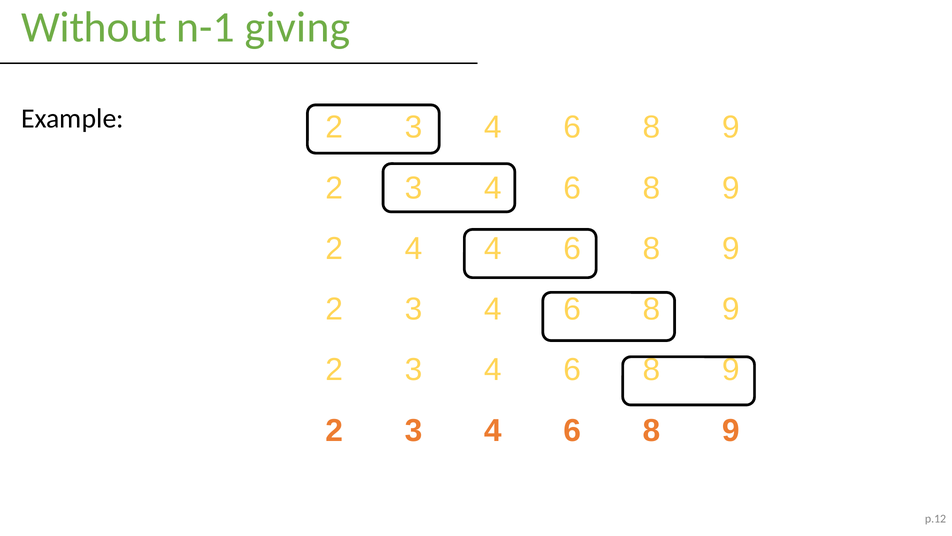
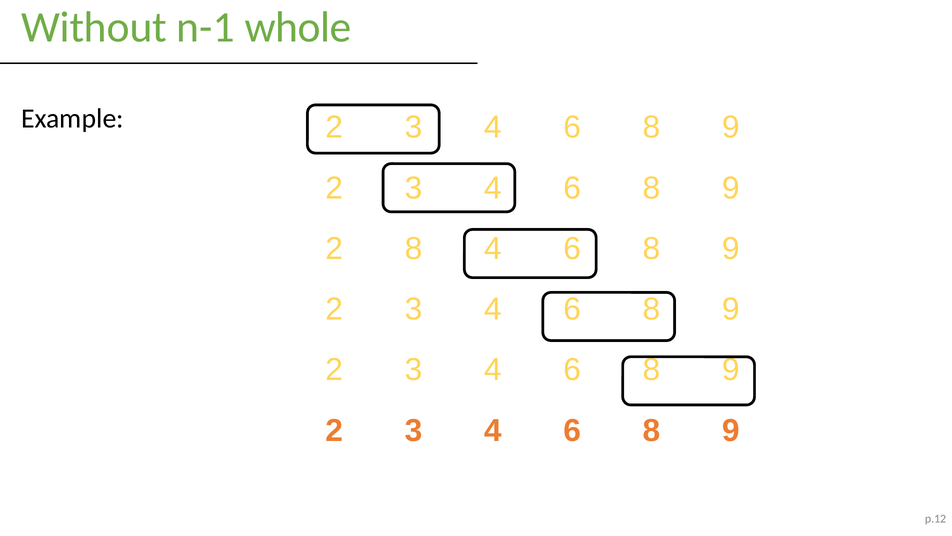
giving: giving -> whole
2 4: 4 -> 8
